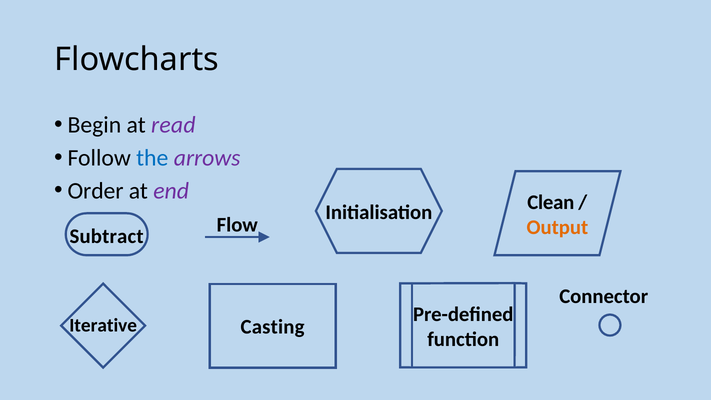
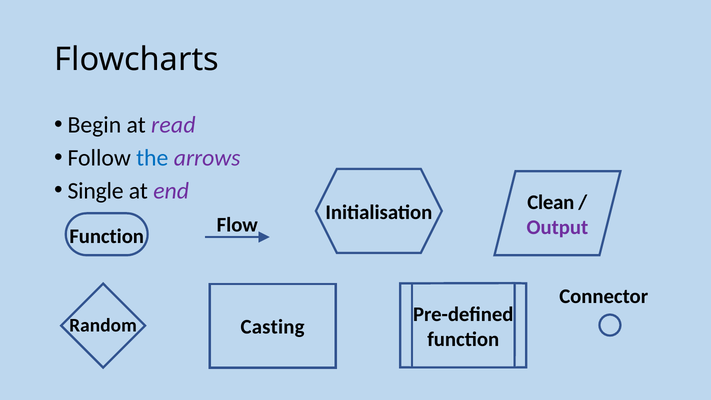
Order: Order -> Single
Output colour: orange -> purple
Subtract at (107, 236): Subtract -> Function
Iterative: Iterative -> Random
